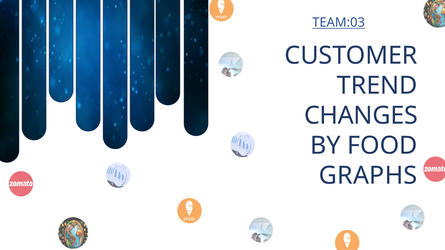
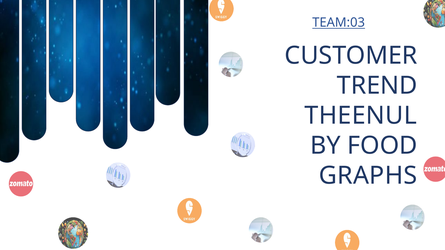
CHANGES: CHANGES -> THEENUL
